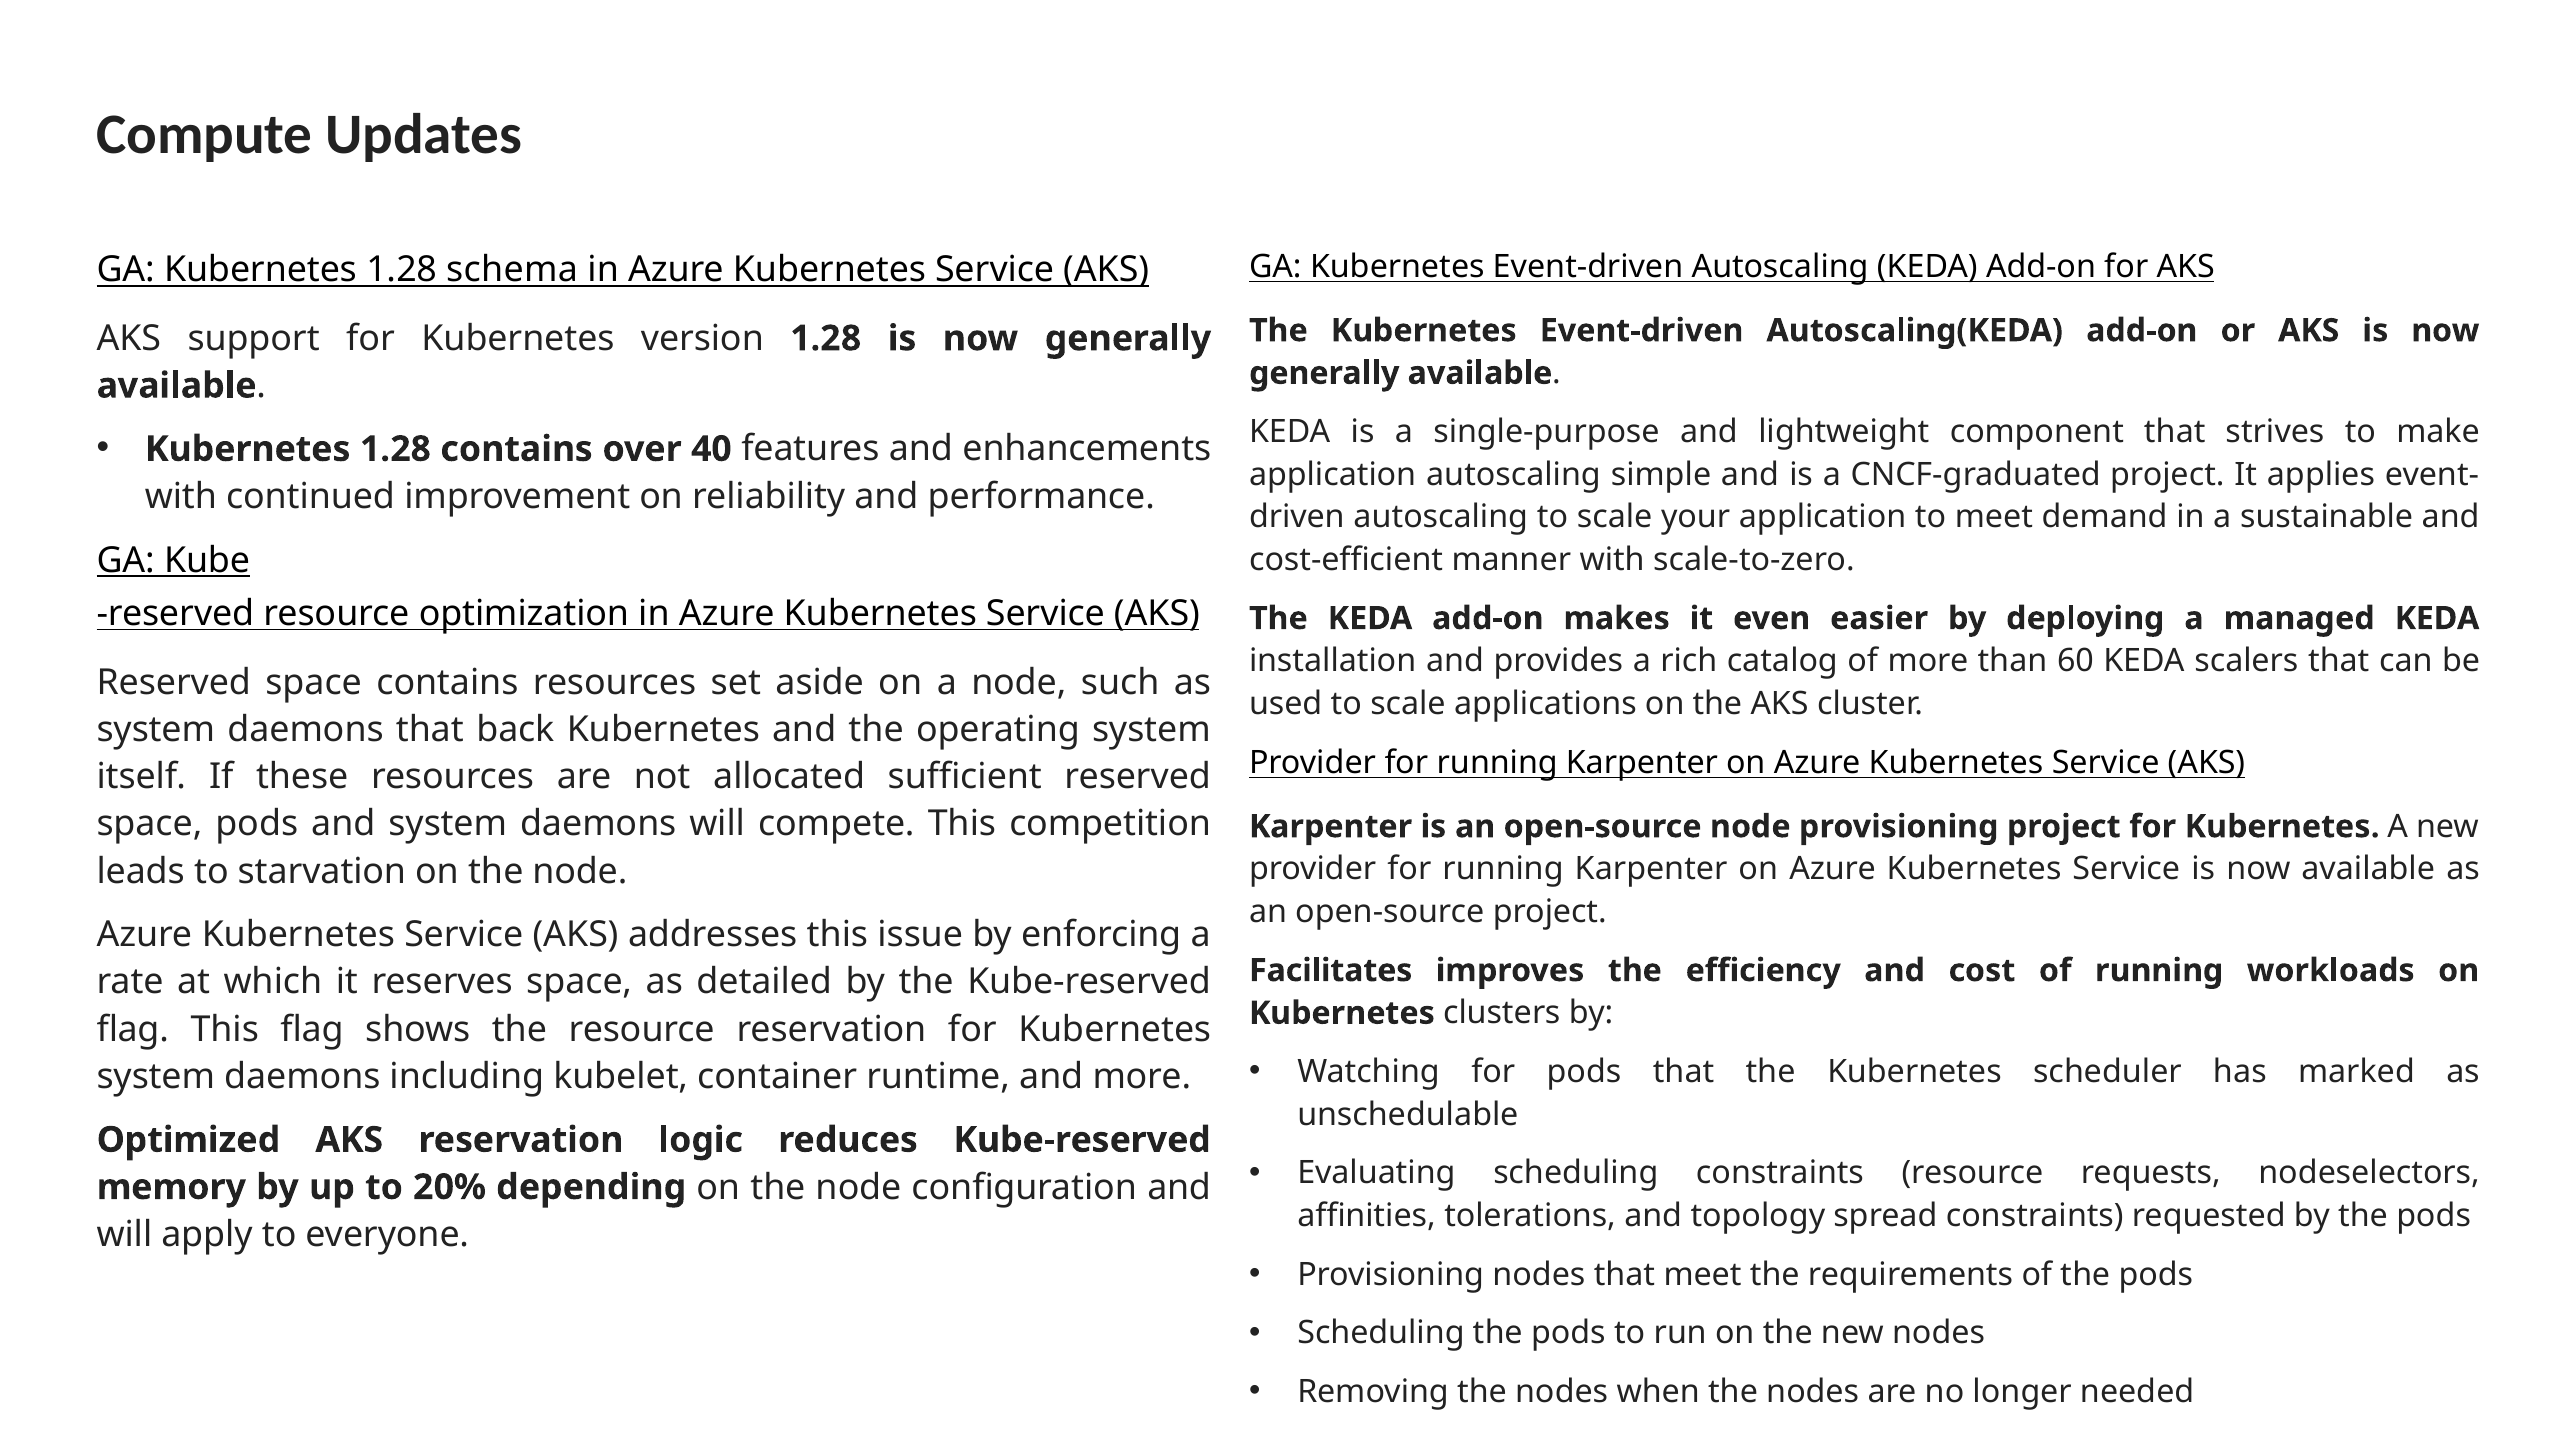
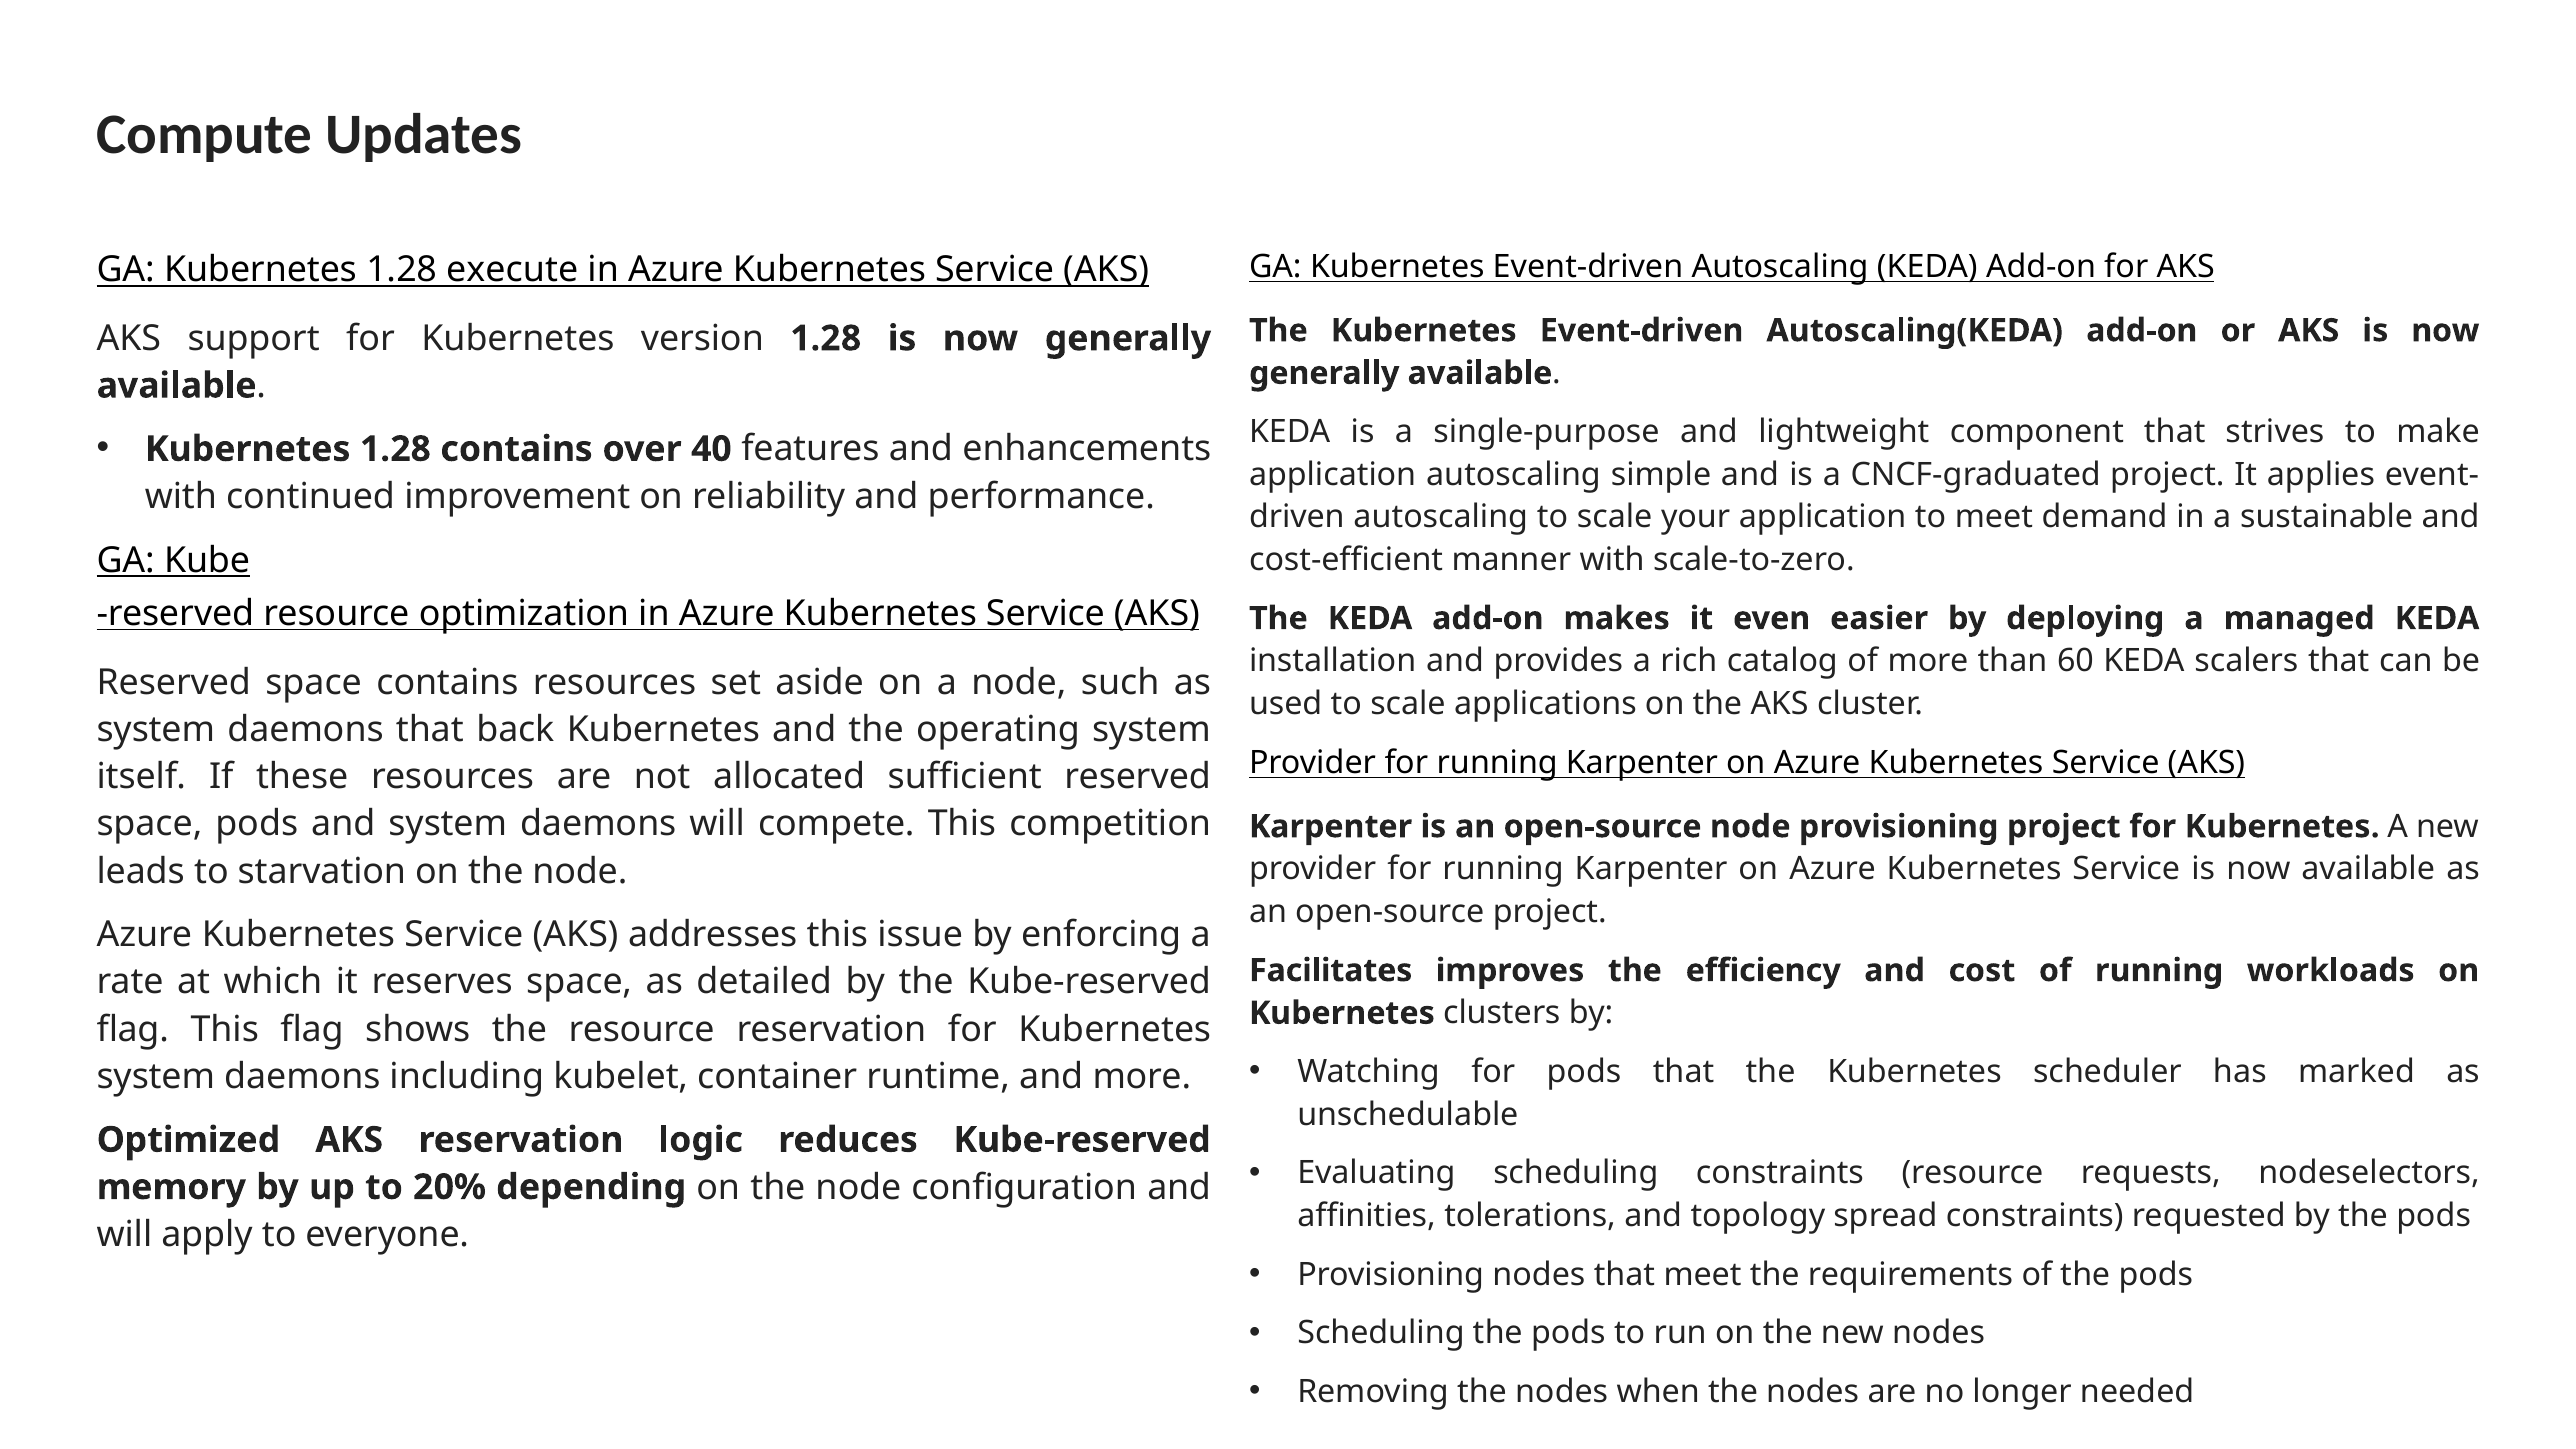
schema: schema -> execute
